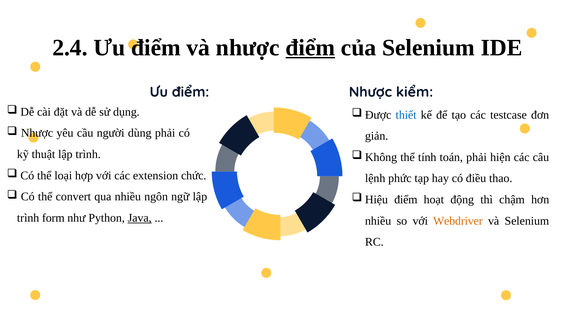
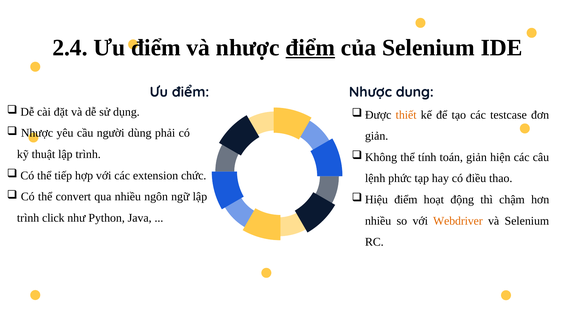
kiểm: kiểm -> dung
thiết colour: blue -> orange
toán phải: phải -> giản
loại: loại -> tiếp
form: form -> click
Java underline: present -> none
